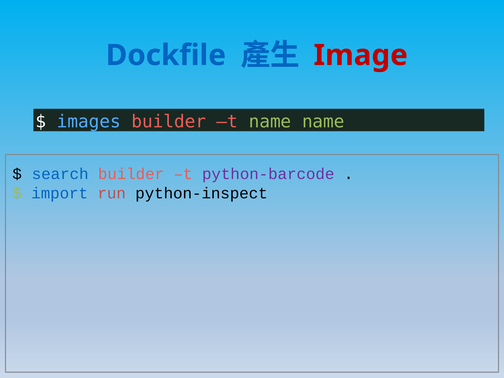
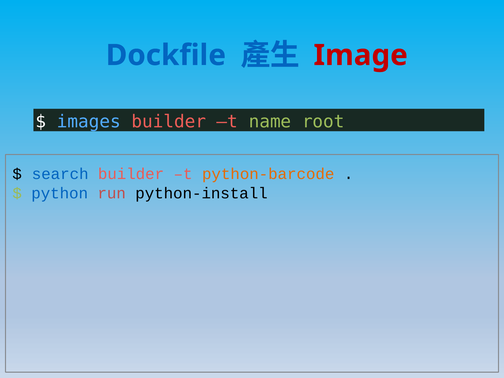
name name: name -> root
python-barcode colour: purple -> orange
import: import -> python
python-inspect: python-inspect -> python-install
